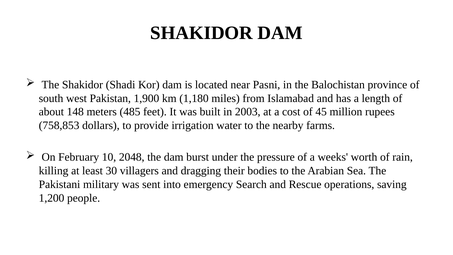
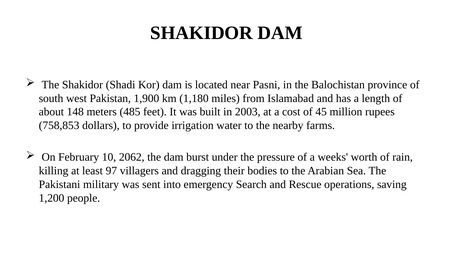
2048: 2048 -> 2062
30: 30 -> 97
